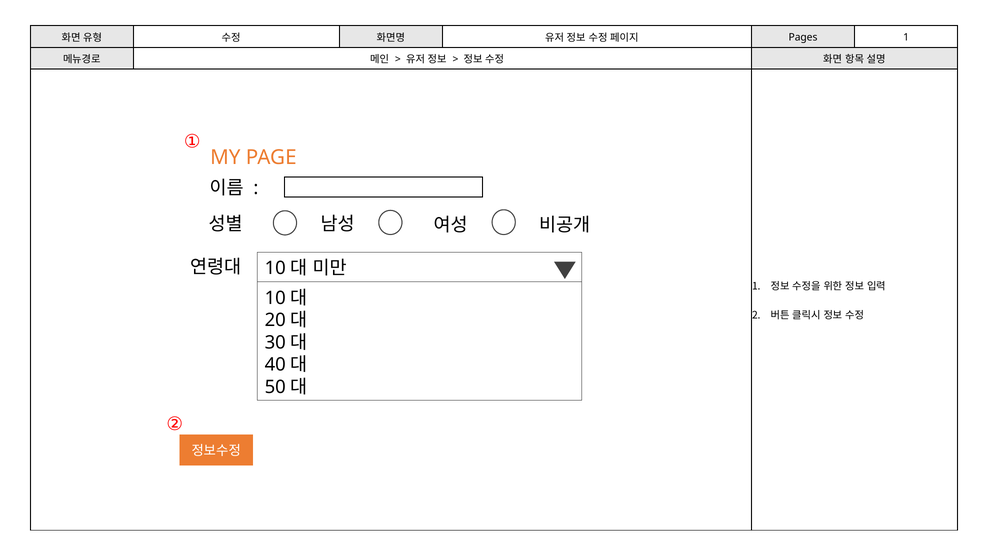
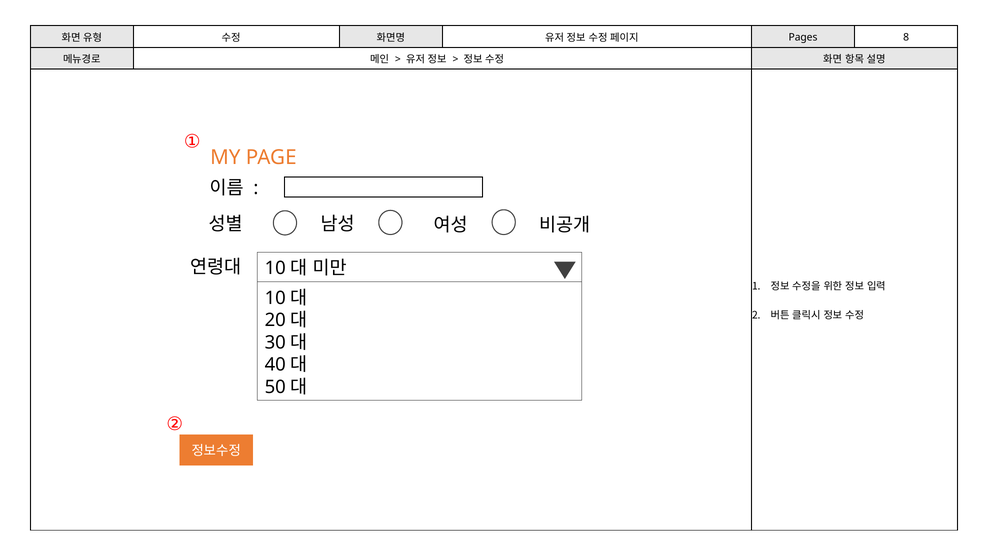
Pages 1: 1 -> 8
